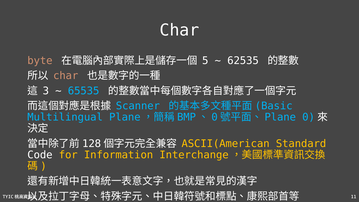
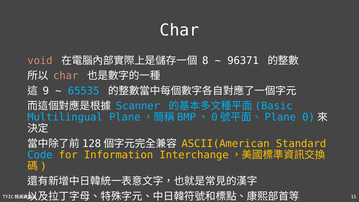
byte: byte -> void
5: 5 -> 8
62535: 62535 -> 96371
3: 3 -> 9
Code colour: white -> light blue
